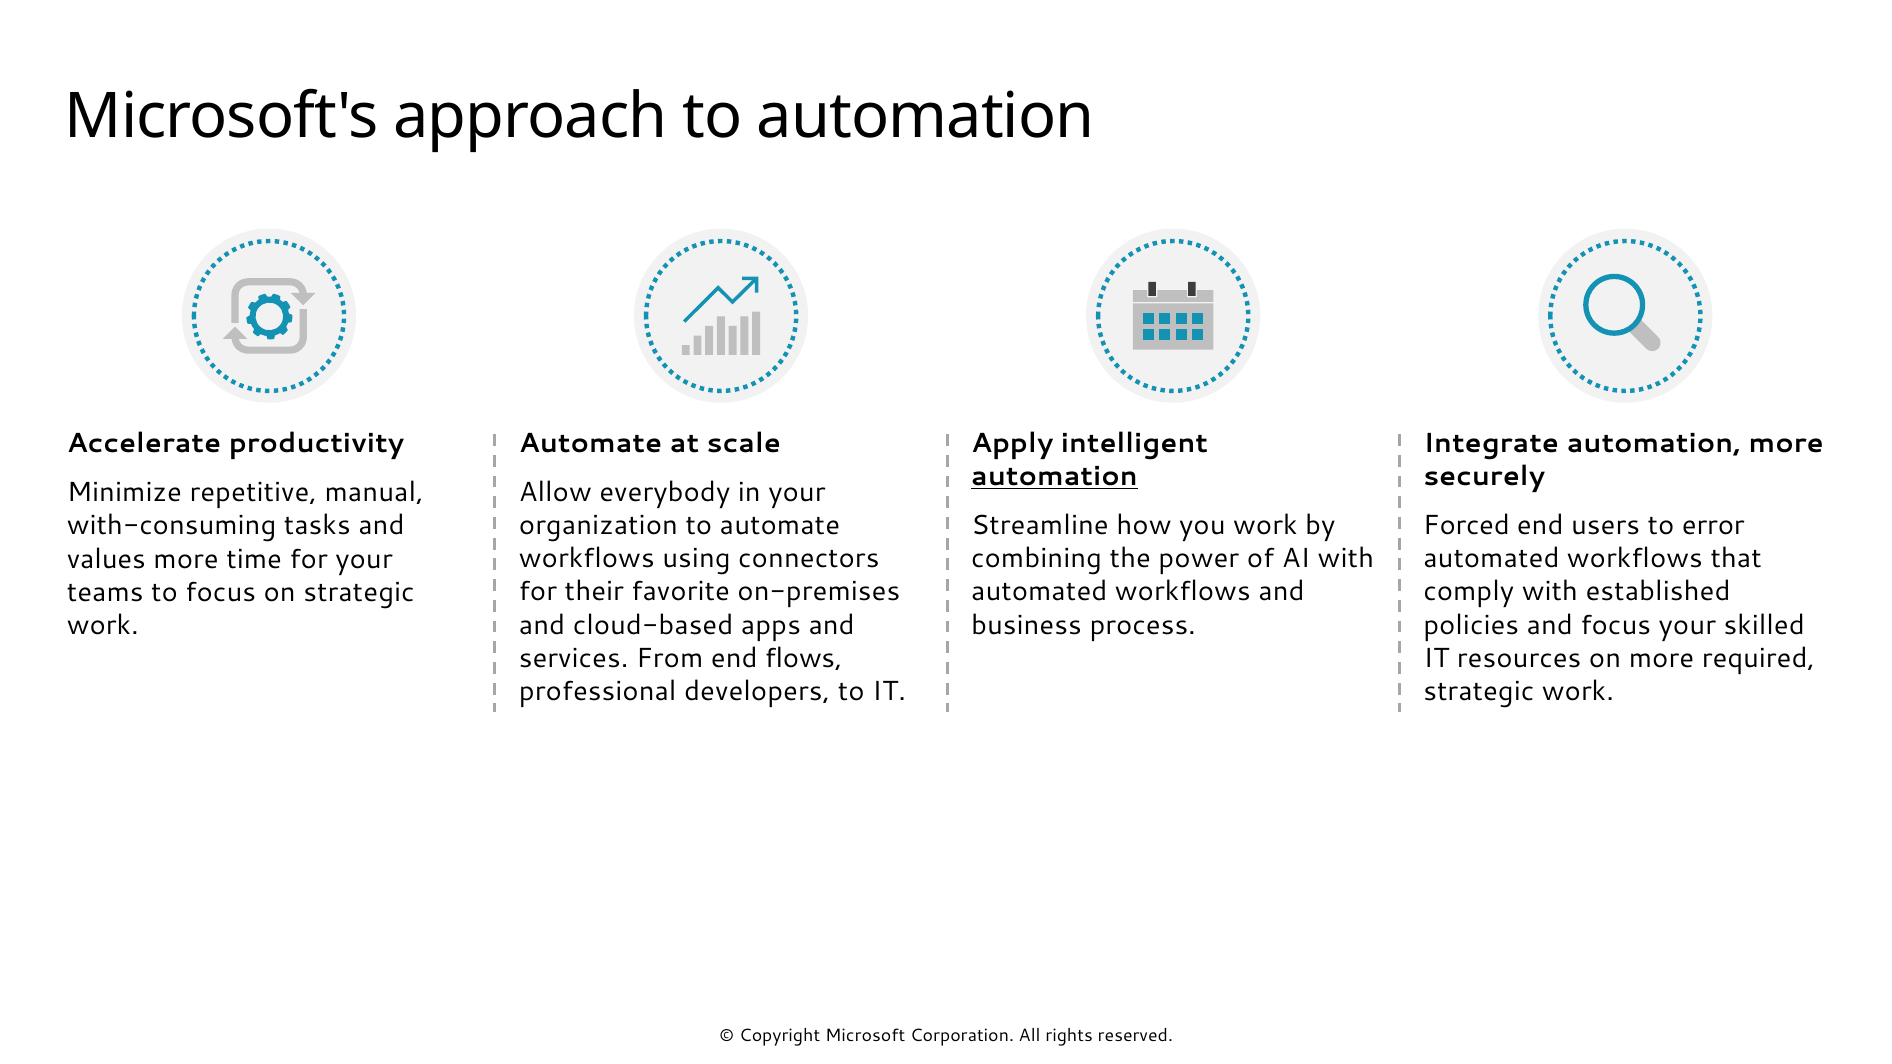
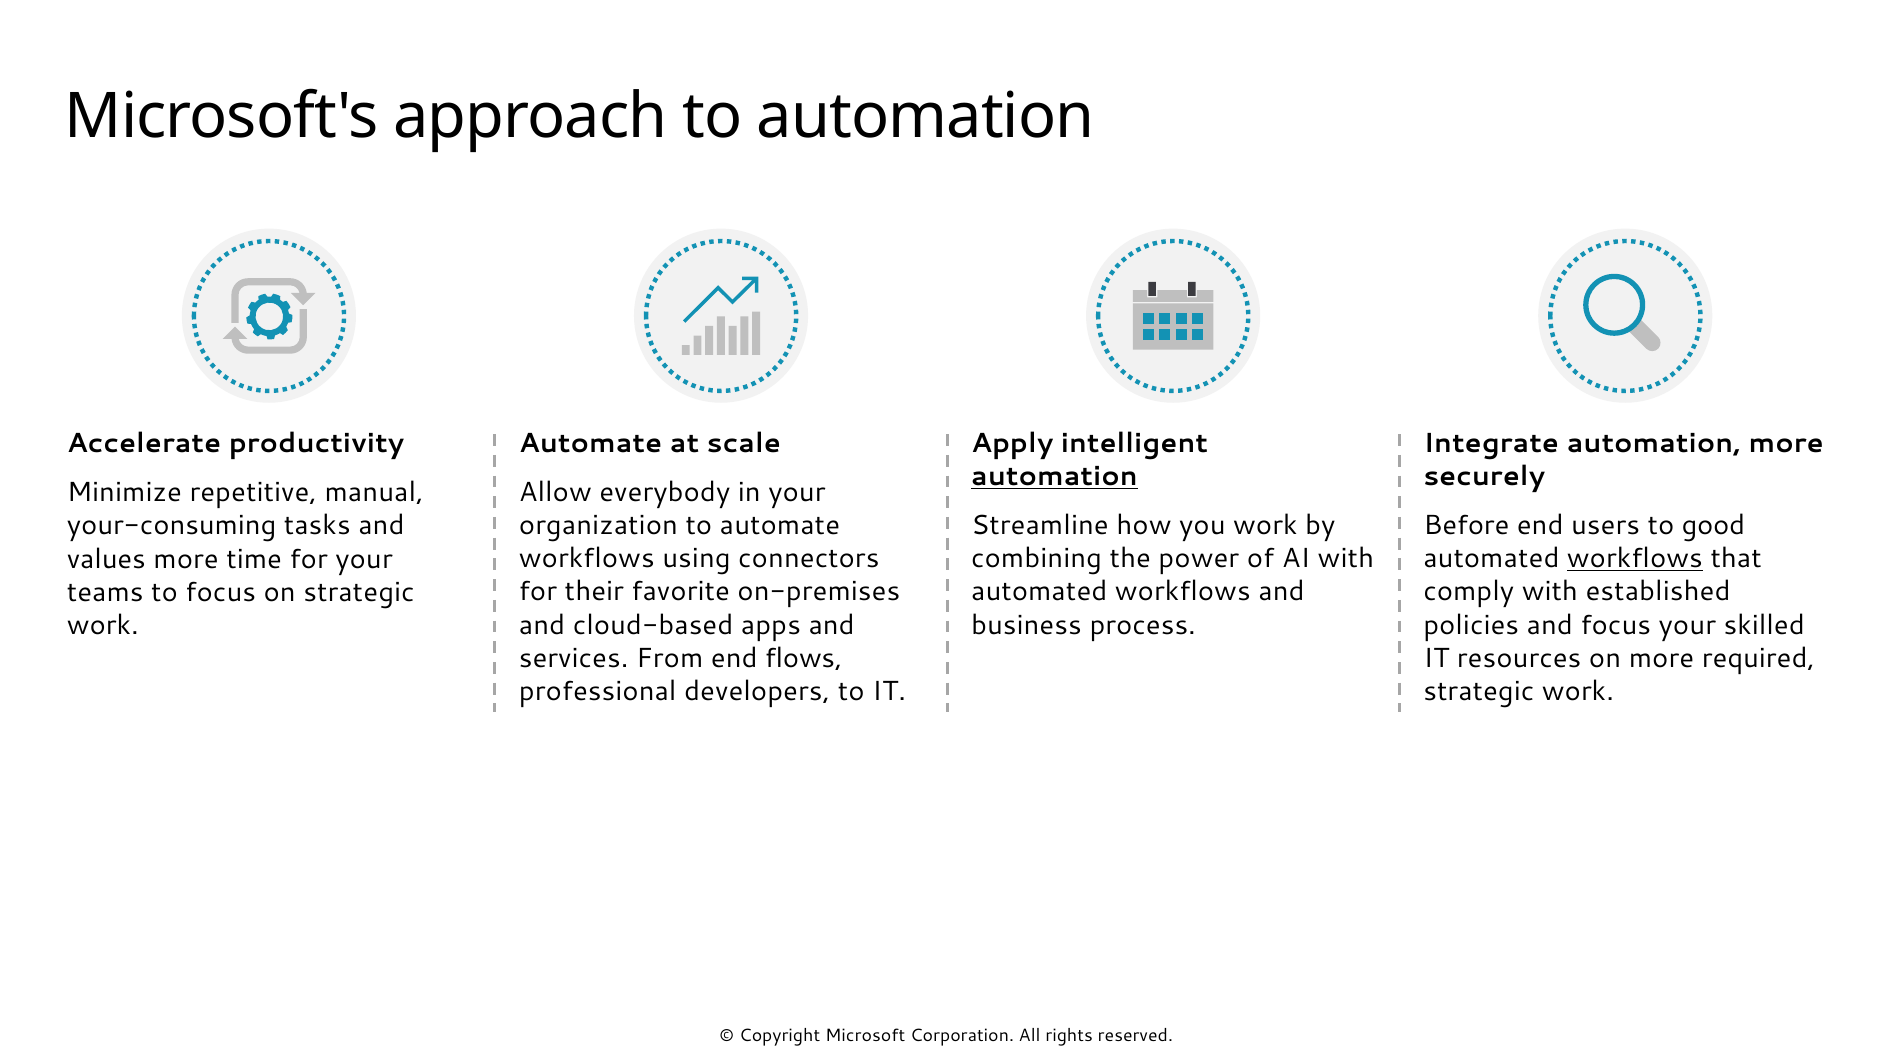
Forced: Forced -> Before
error: error -> good
with-consuming: with-consuming -> your-consuming
workflows at (1635, 559) underline: none -> present
